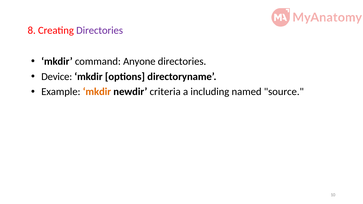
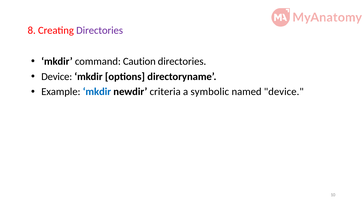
Anyone: Anyone -> Caution
mkdir at (97, 92) colour: orange -> blue
including: including -> symbolic
named source: source -> device
